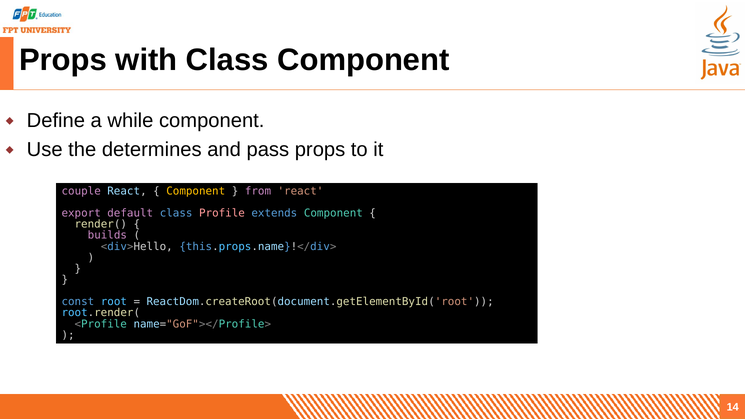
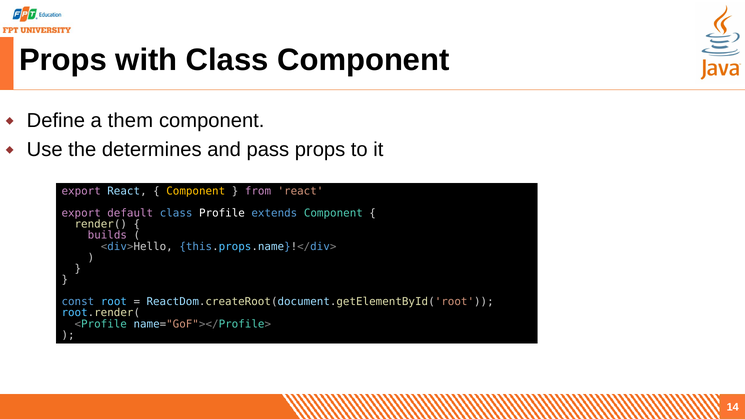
while: while -> them
couple at (81, 191): couple -> export
Profile colour: pink -> white
